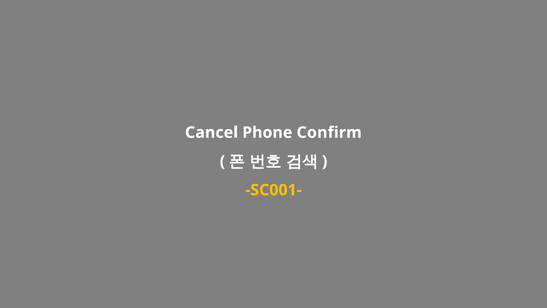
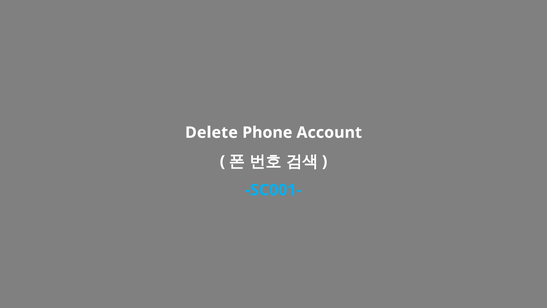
Cancel: Cancel -> Delete
Confirm: Confirm -> Account
SC001- colour: yellow -> light blue
